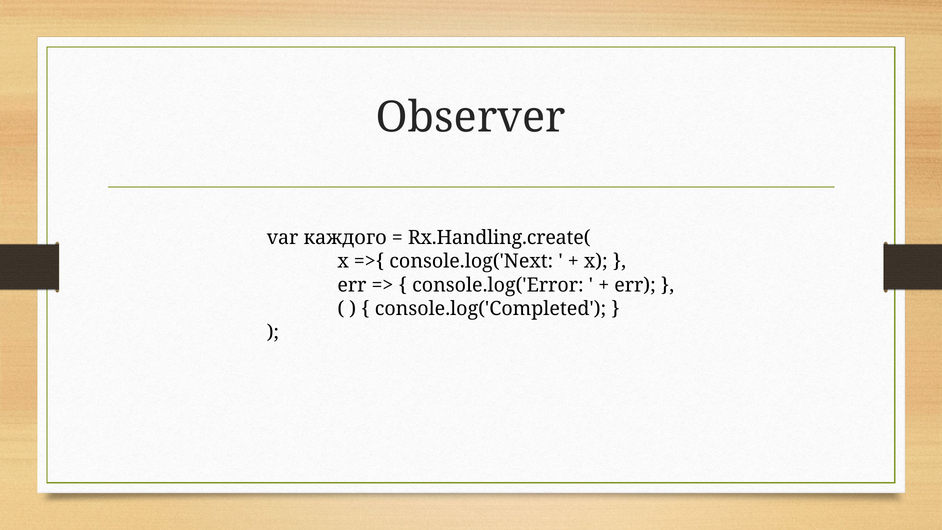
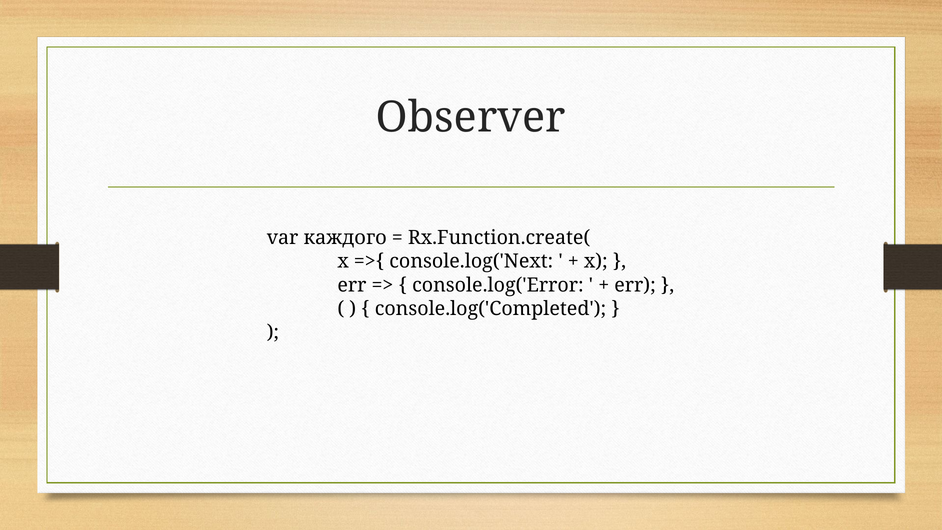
Rx.Handling.create(: Rx.Handling.create( -> Rx.Function.create(
